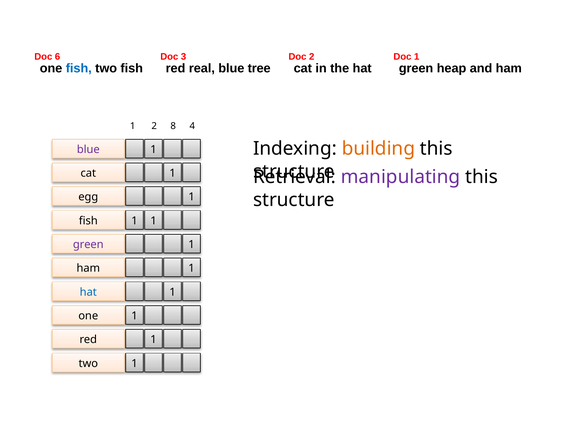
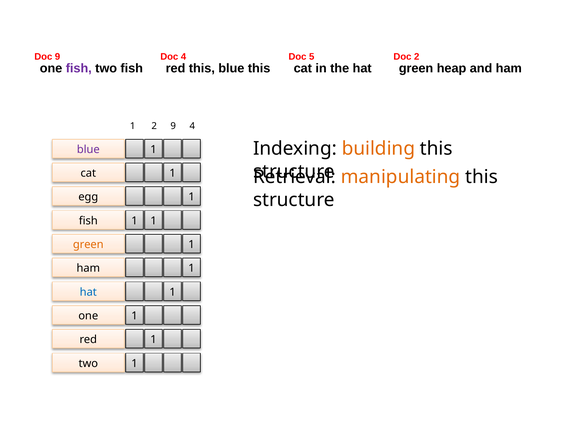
Doc 6: 6 -> 9
Doc 3: 3 -> 4
Doc 2: 2 -> 5
Doc 1: 1 -> 2
fish at (79, 68) colour: blue -> purple
red real: real -> this
blue tree: tree -> this
2 8: 8 -> 9
manipulating colour: purple -> orange
green at (88, 245) colour: purple -> orange
